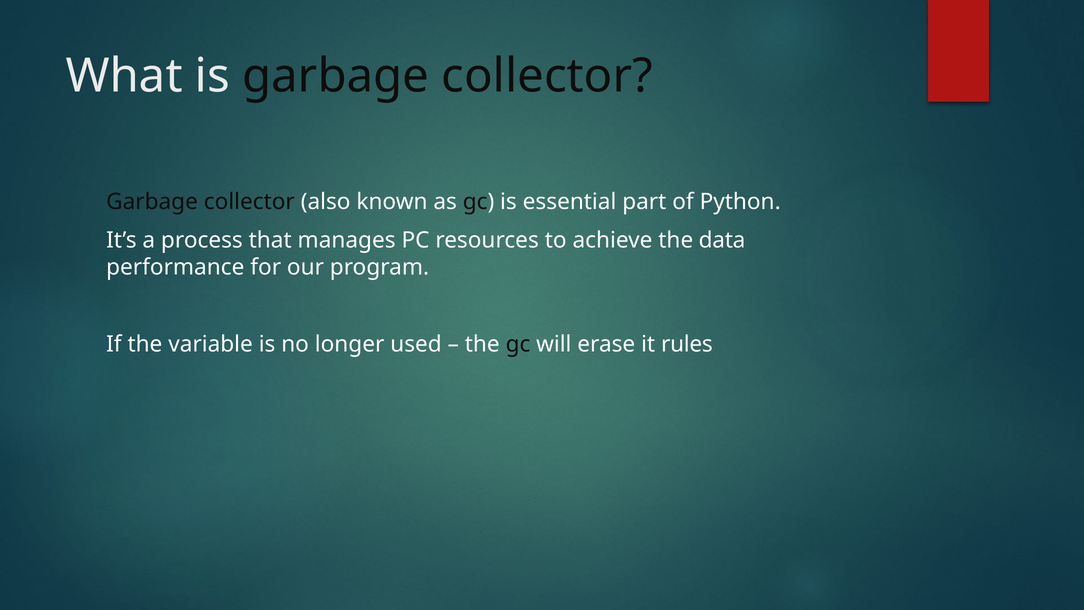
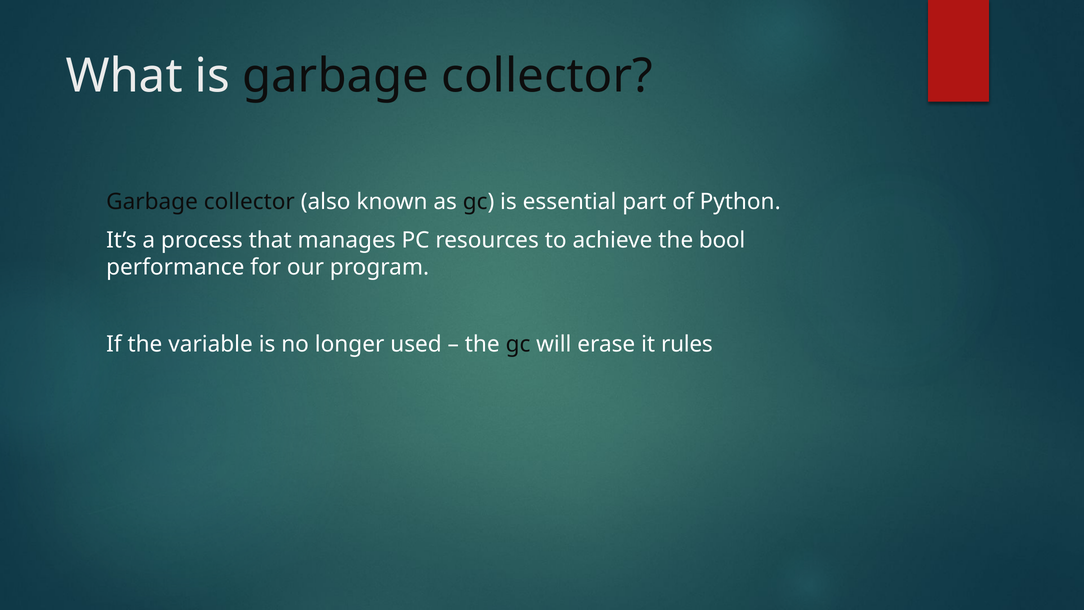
data: data -> bool
